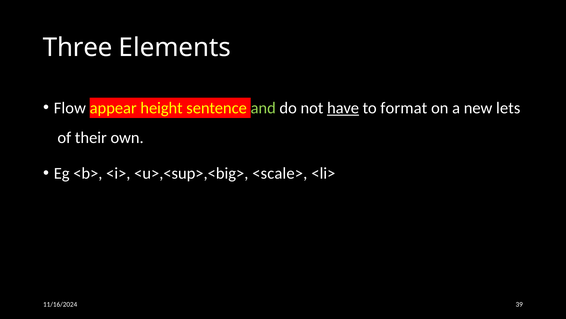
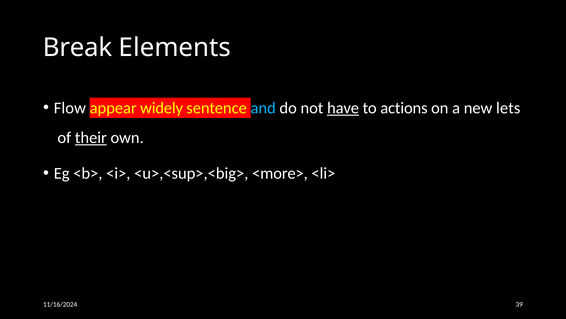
Three: Three -> Break
height: height -> widely
and colour: light green -> light blue
format: format -> actions
their underline: none -> present
<scale>: <scale> -> <more>
